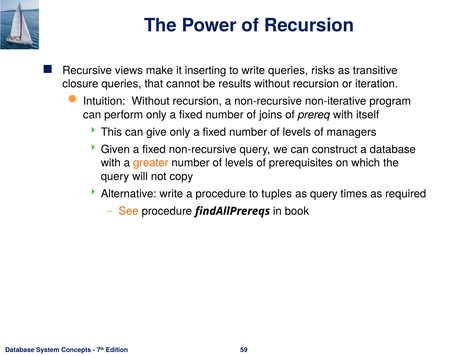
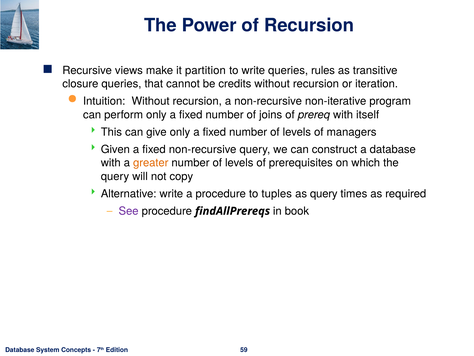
inserting: inserting -> partition
risks: risks -> rules
results: results -> credits
See colour: orange -> purple
